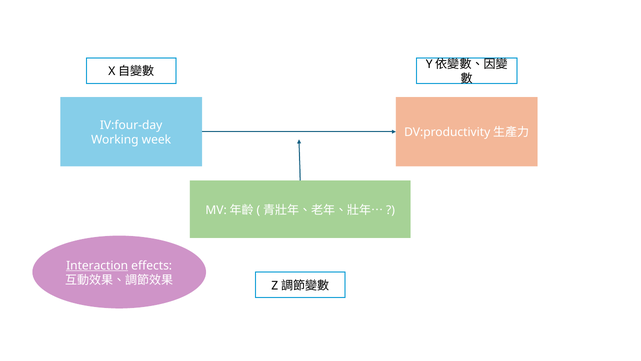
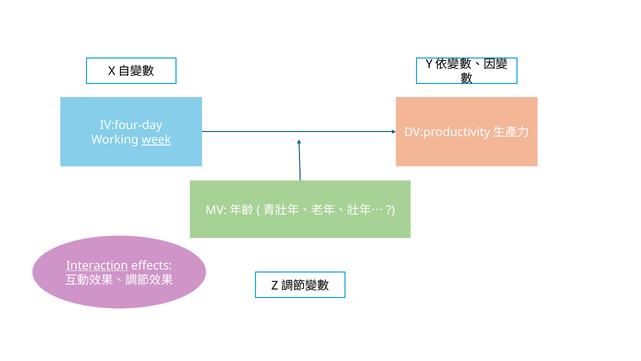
week underline: none -> present
